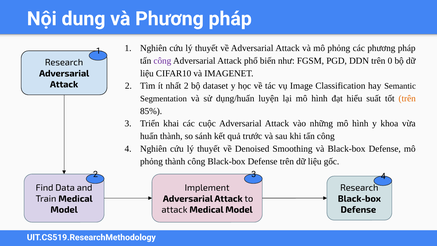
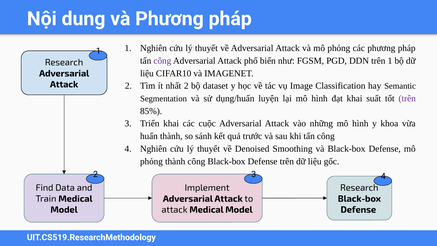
trên 0: 0 -> 1
đạt hiểu: hiểu -> khai
trên at (407, 98) colour: orange -> purple
